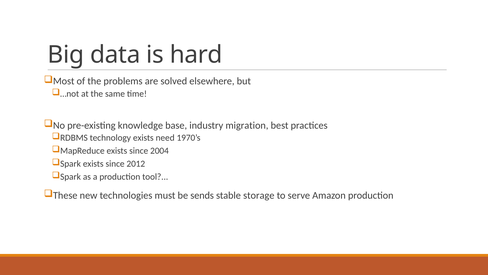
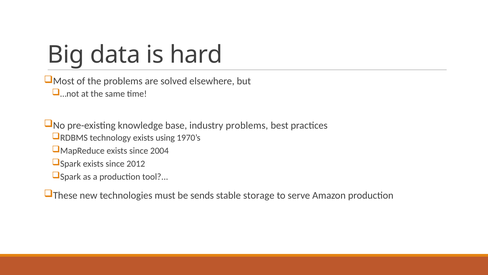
industry migration: migration -> problems
need: need -> using
